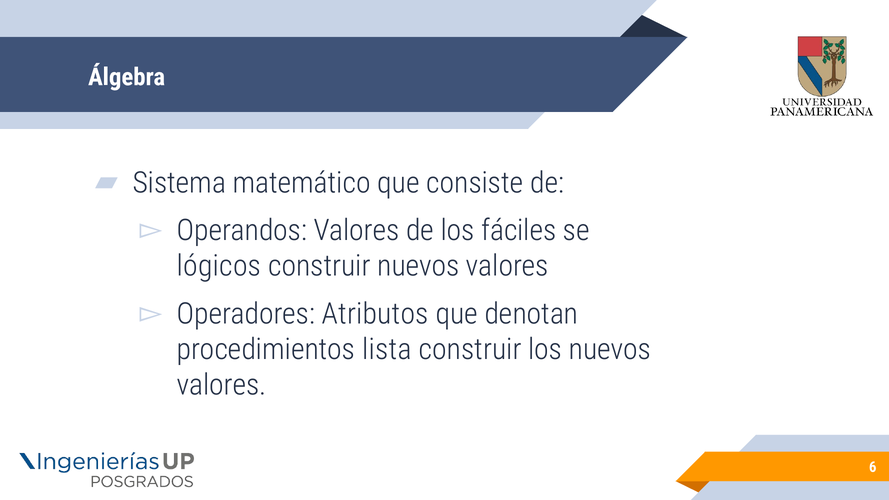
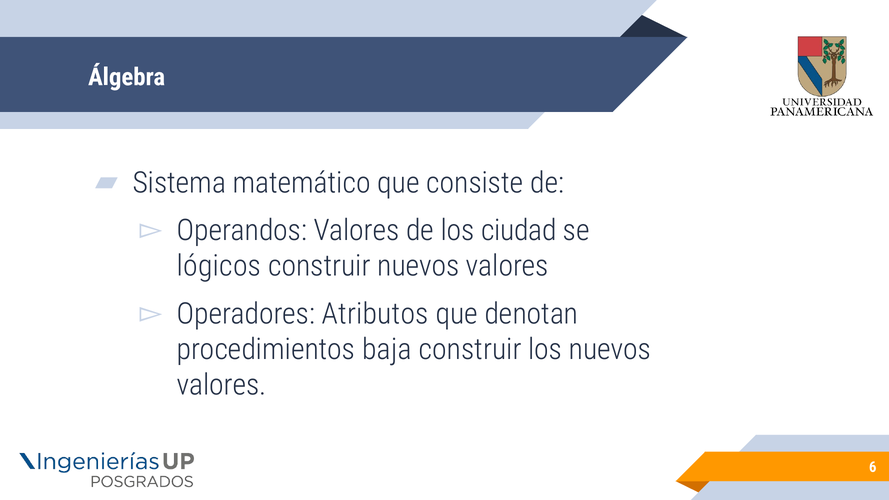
fáciles: fáciles -> ciudad
lista: lista -> baja
